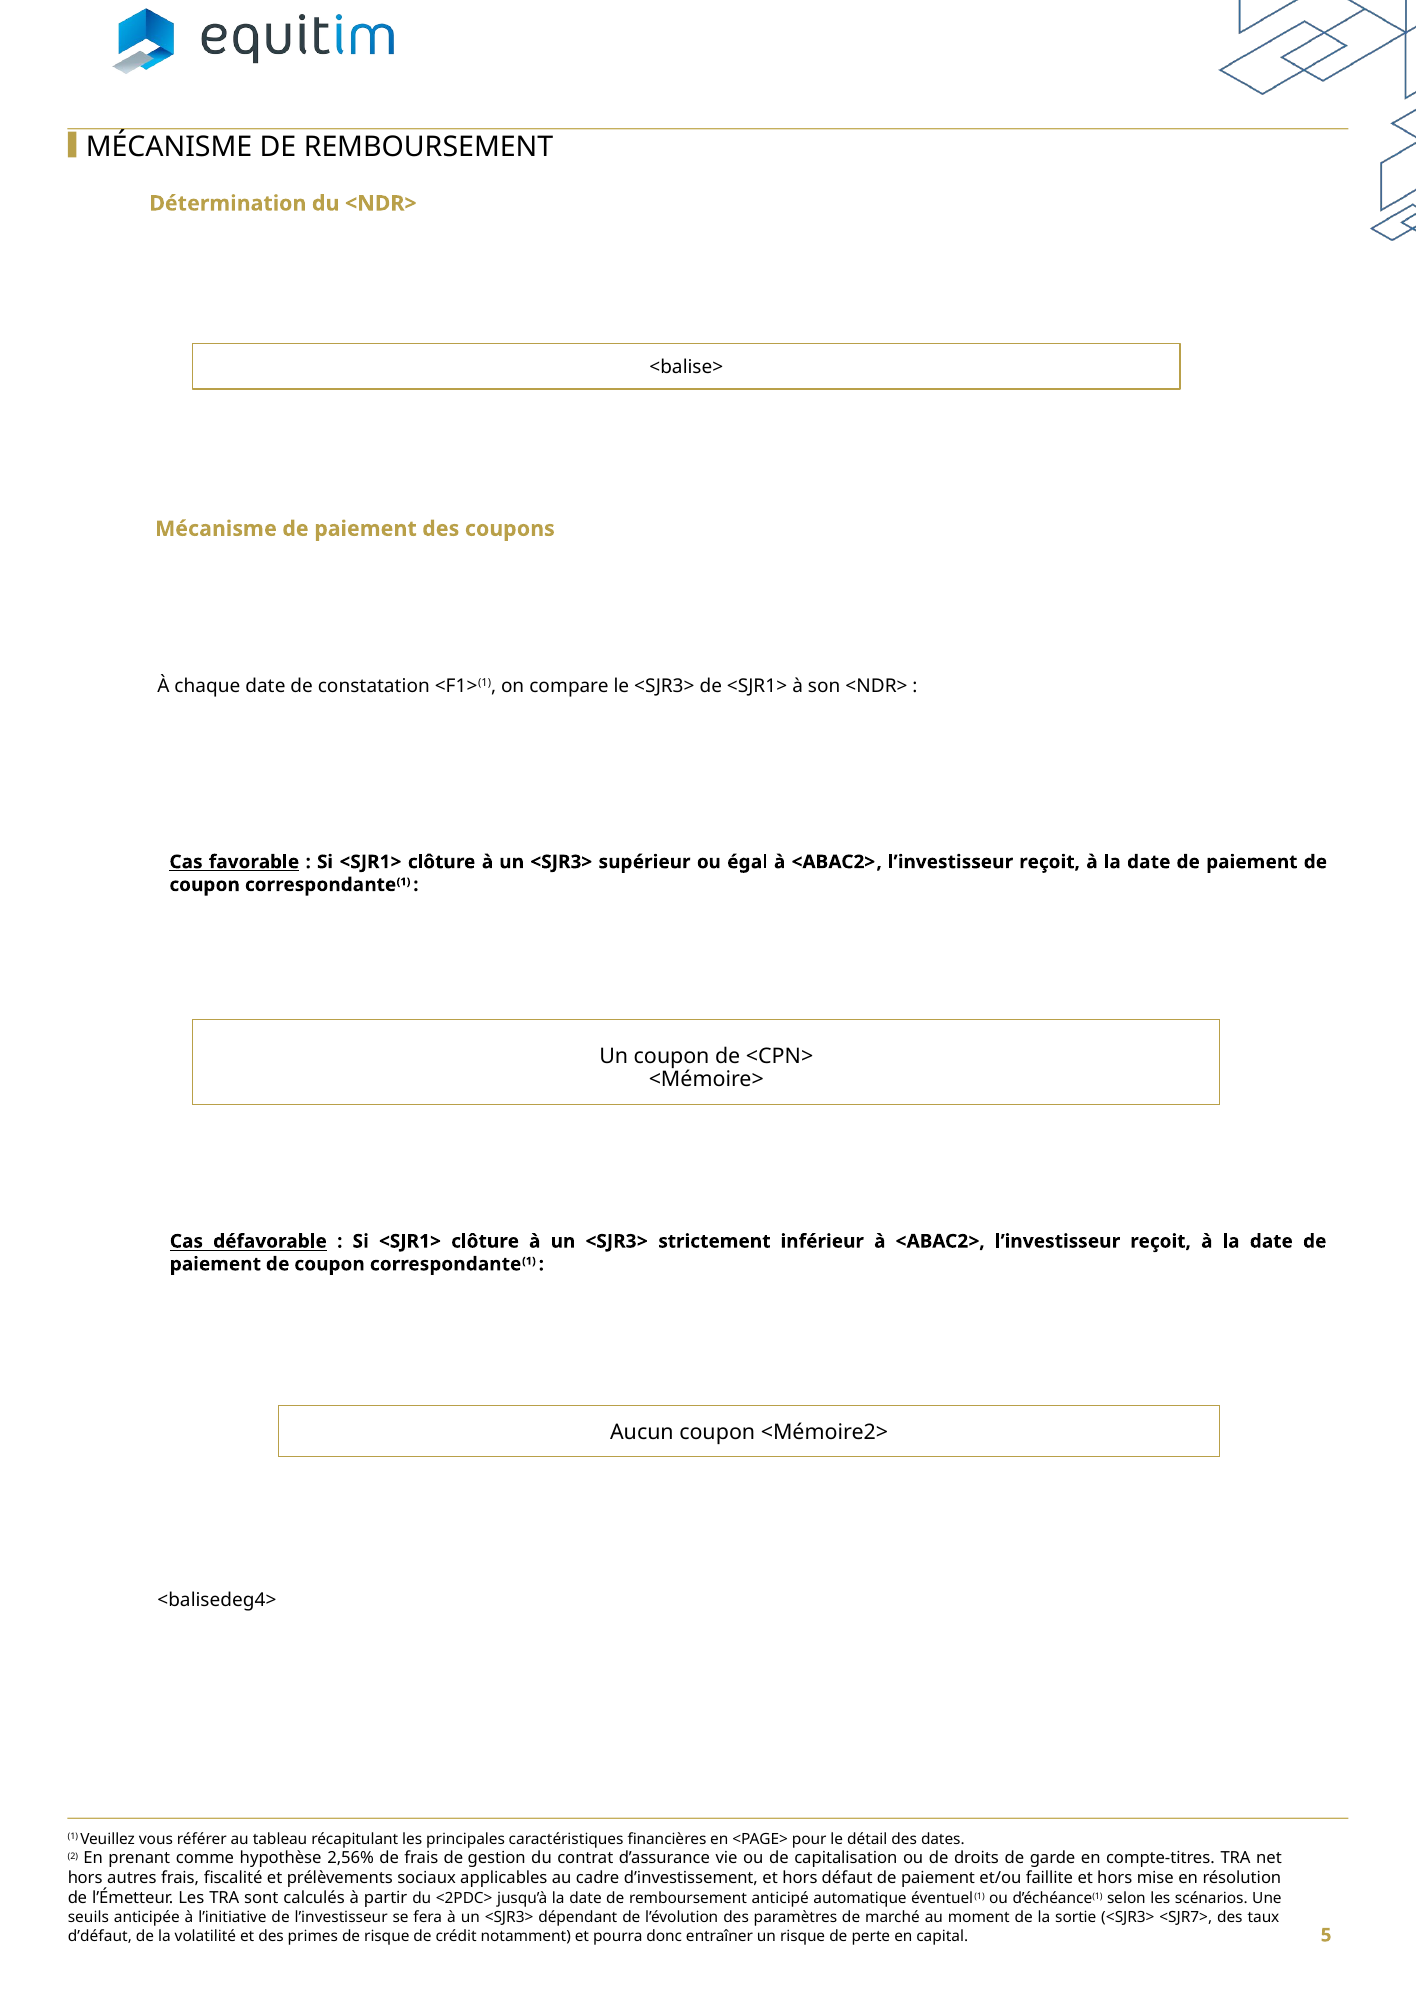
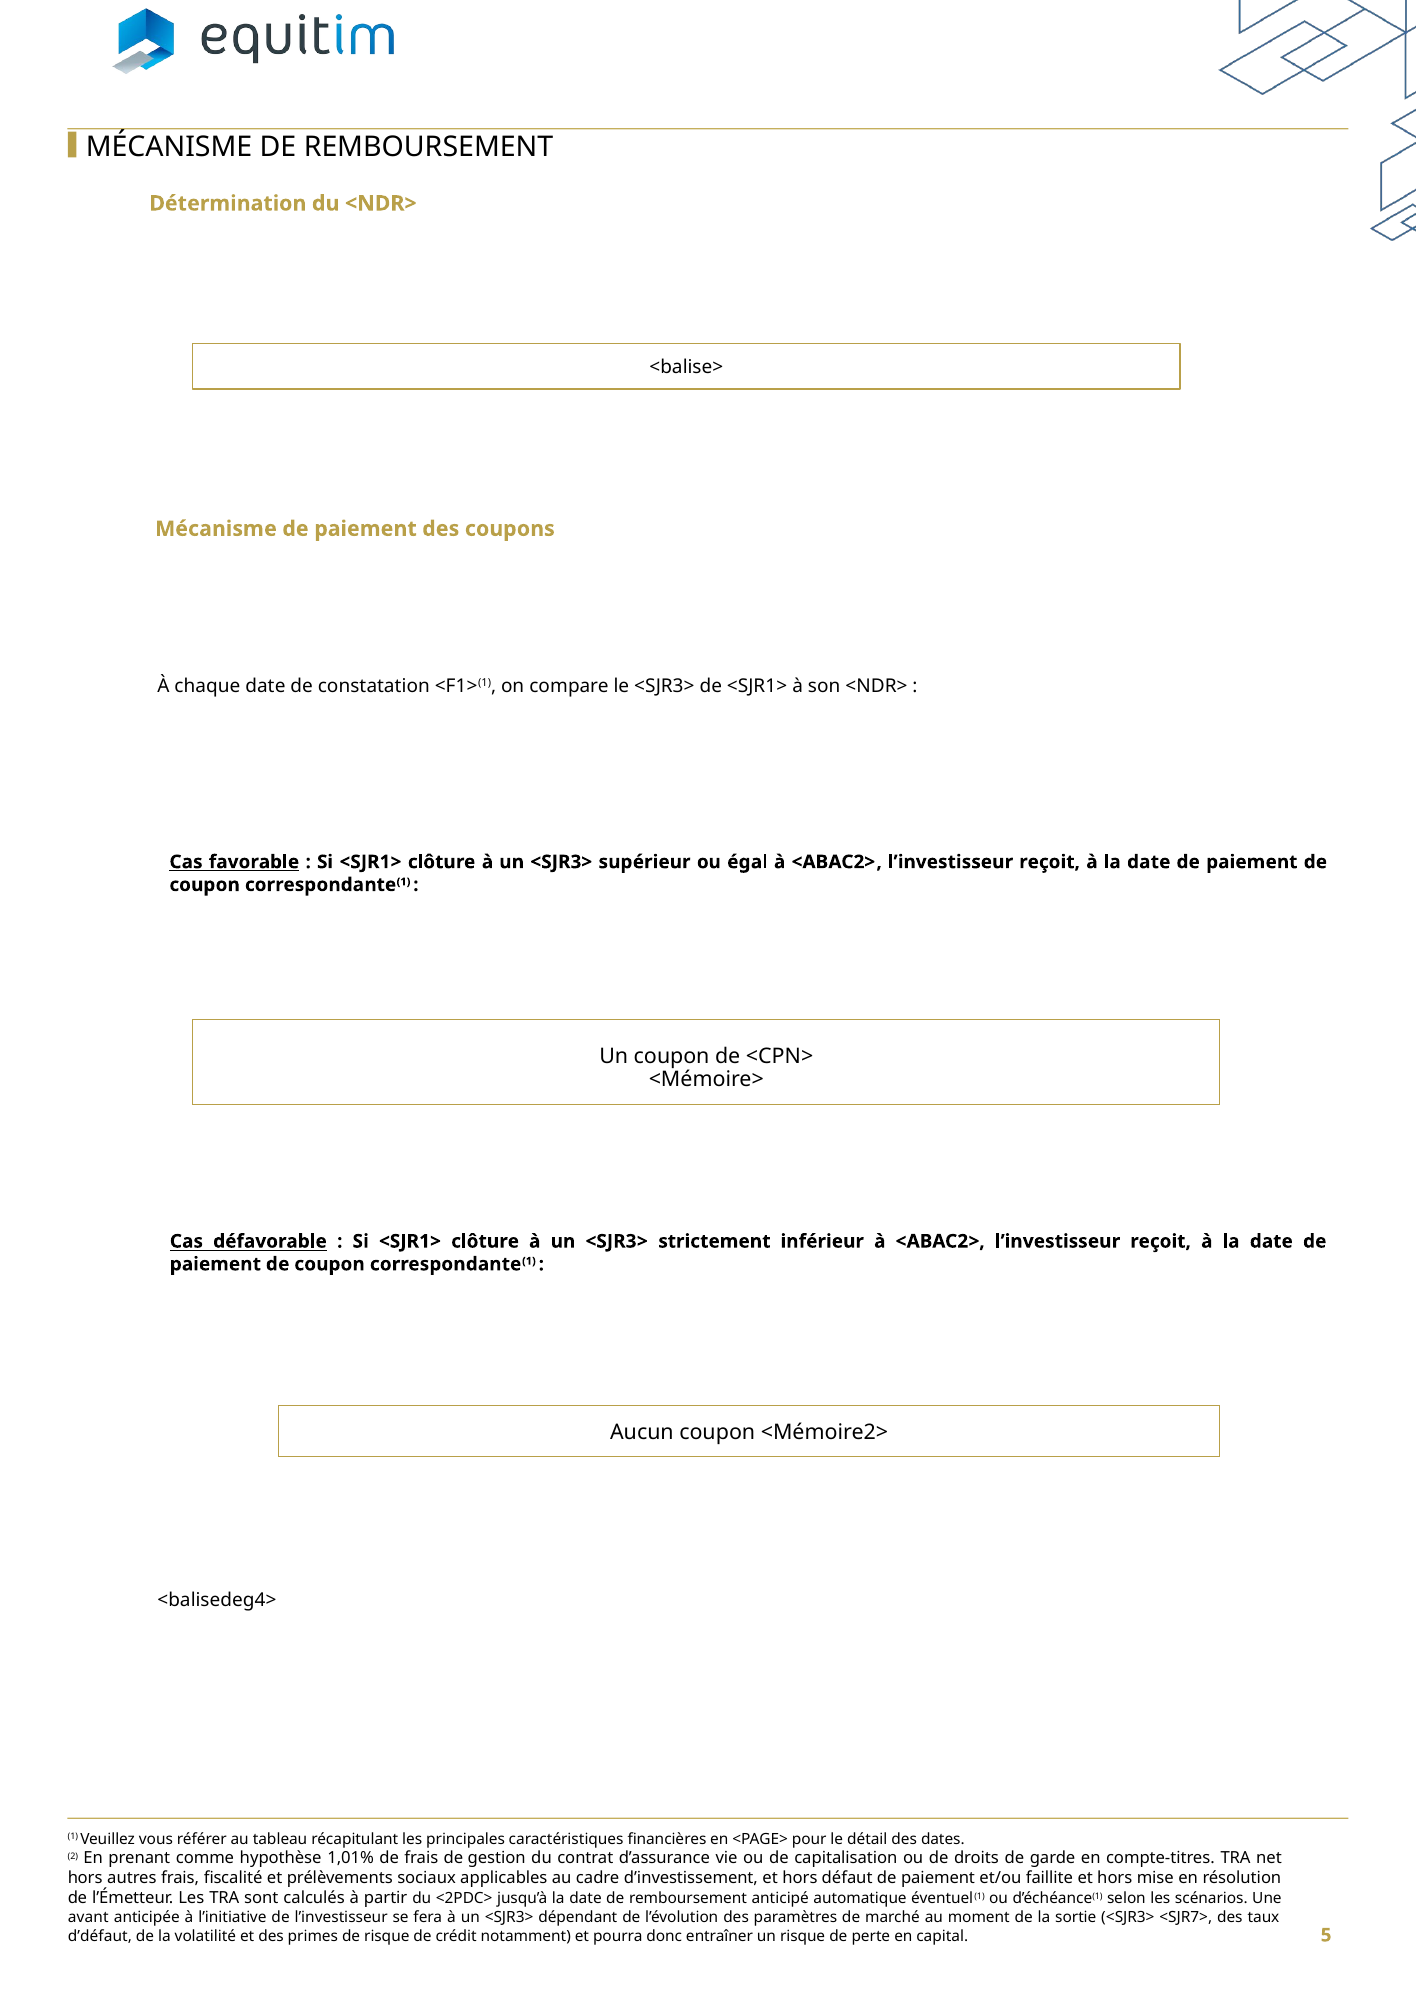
2,56%: 2,56% -> 1,01%
seuils: seuils -> avant
